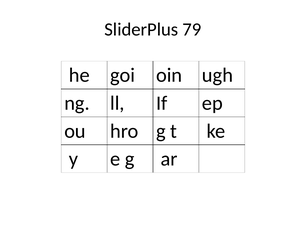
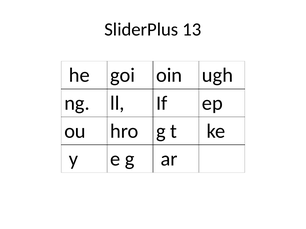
79: 79 -> 13
